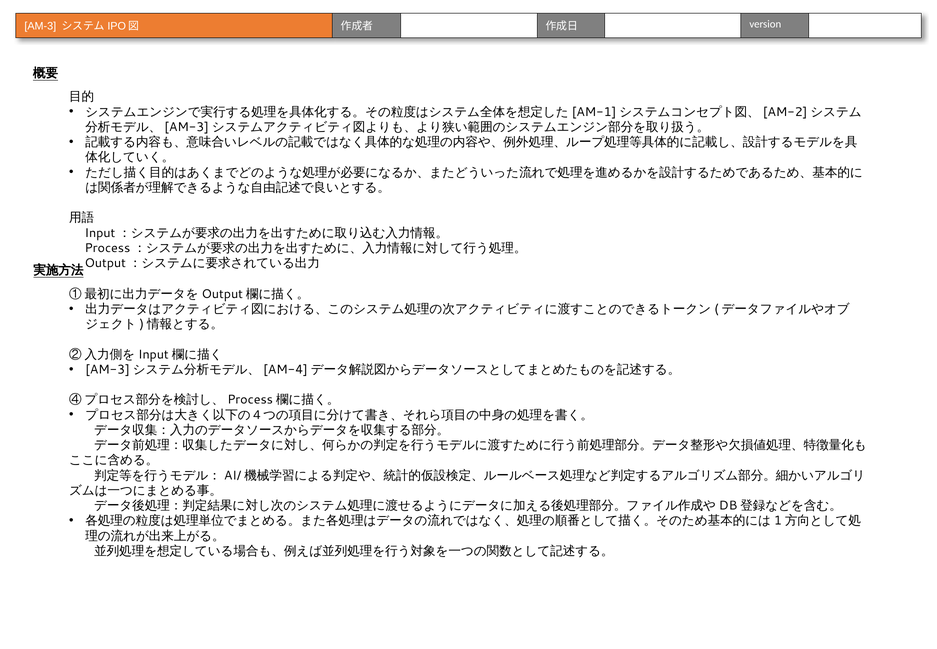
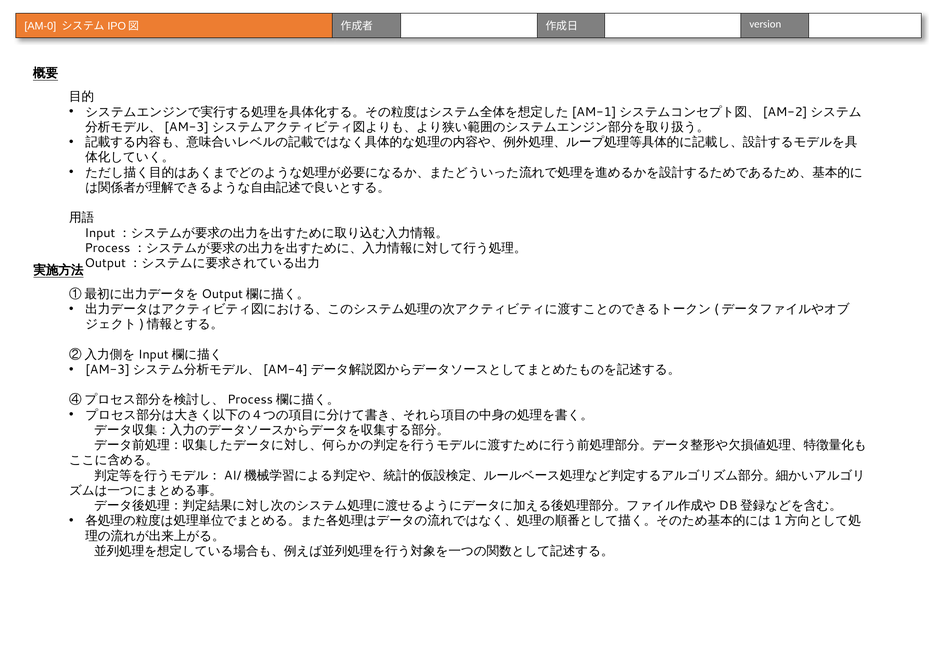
AM-3: AM-3 -> AM-0
